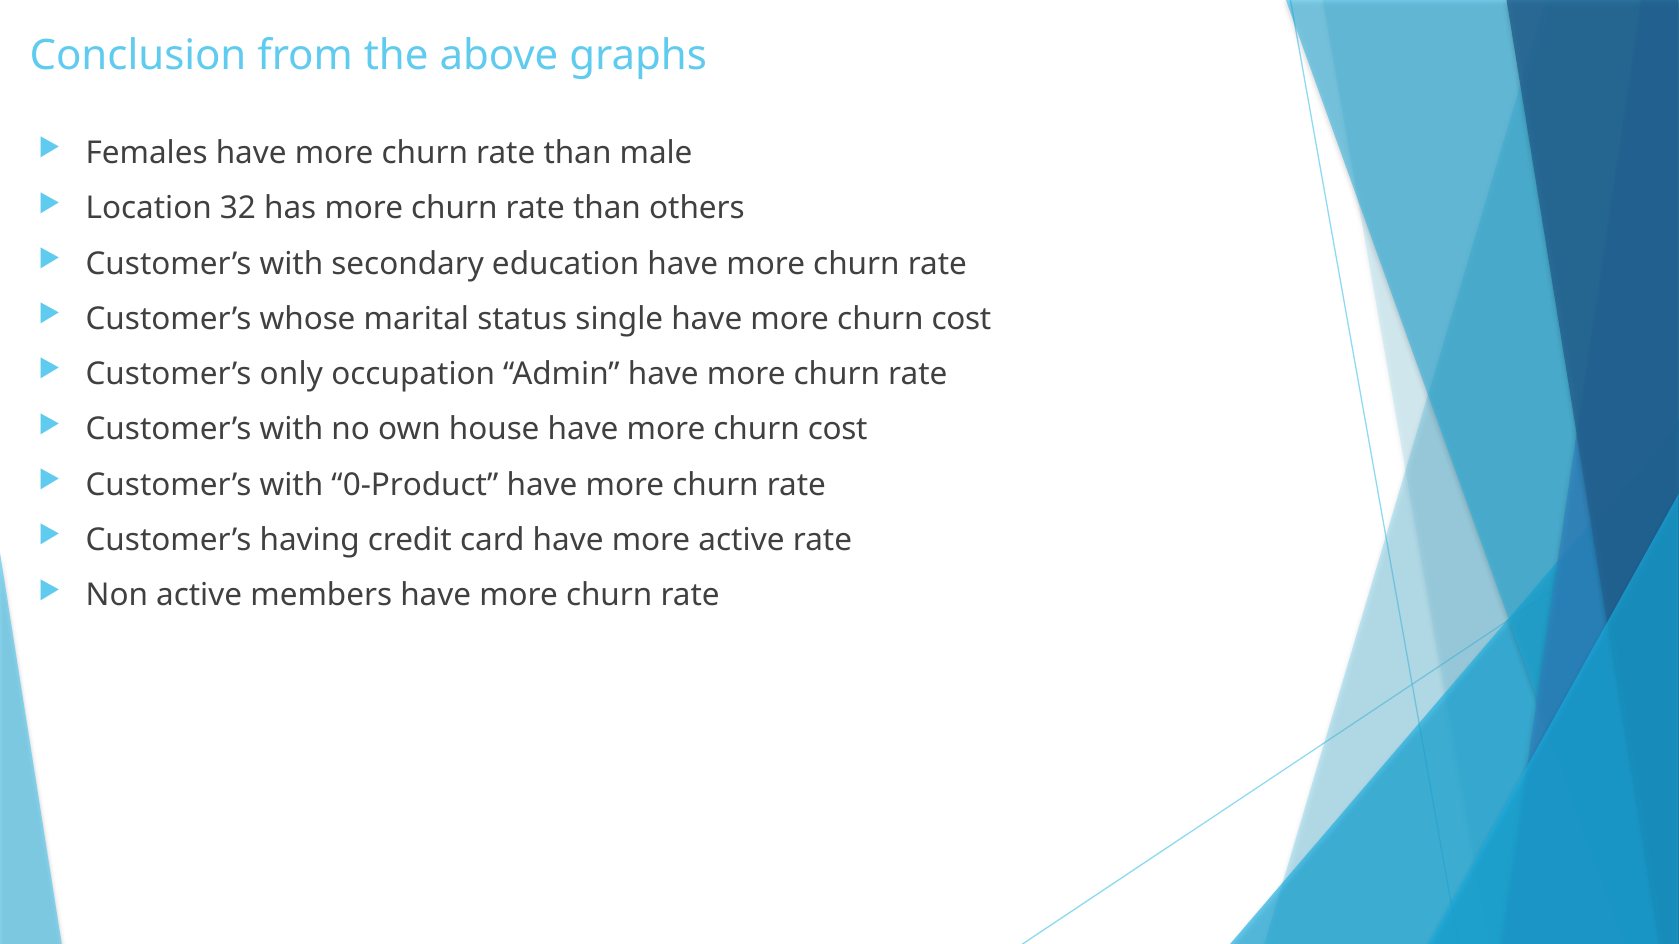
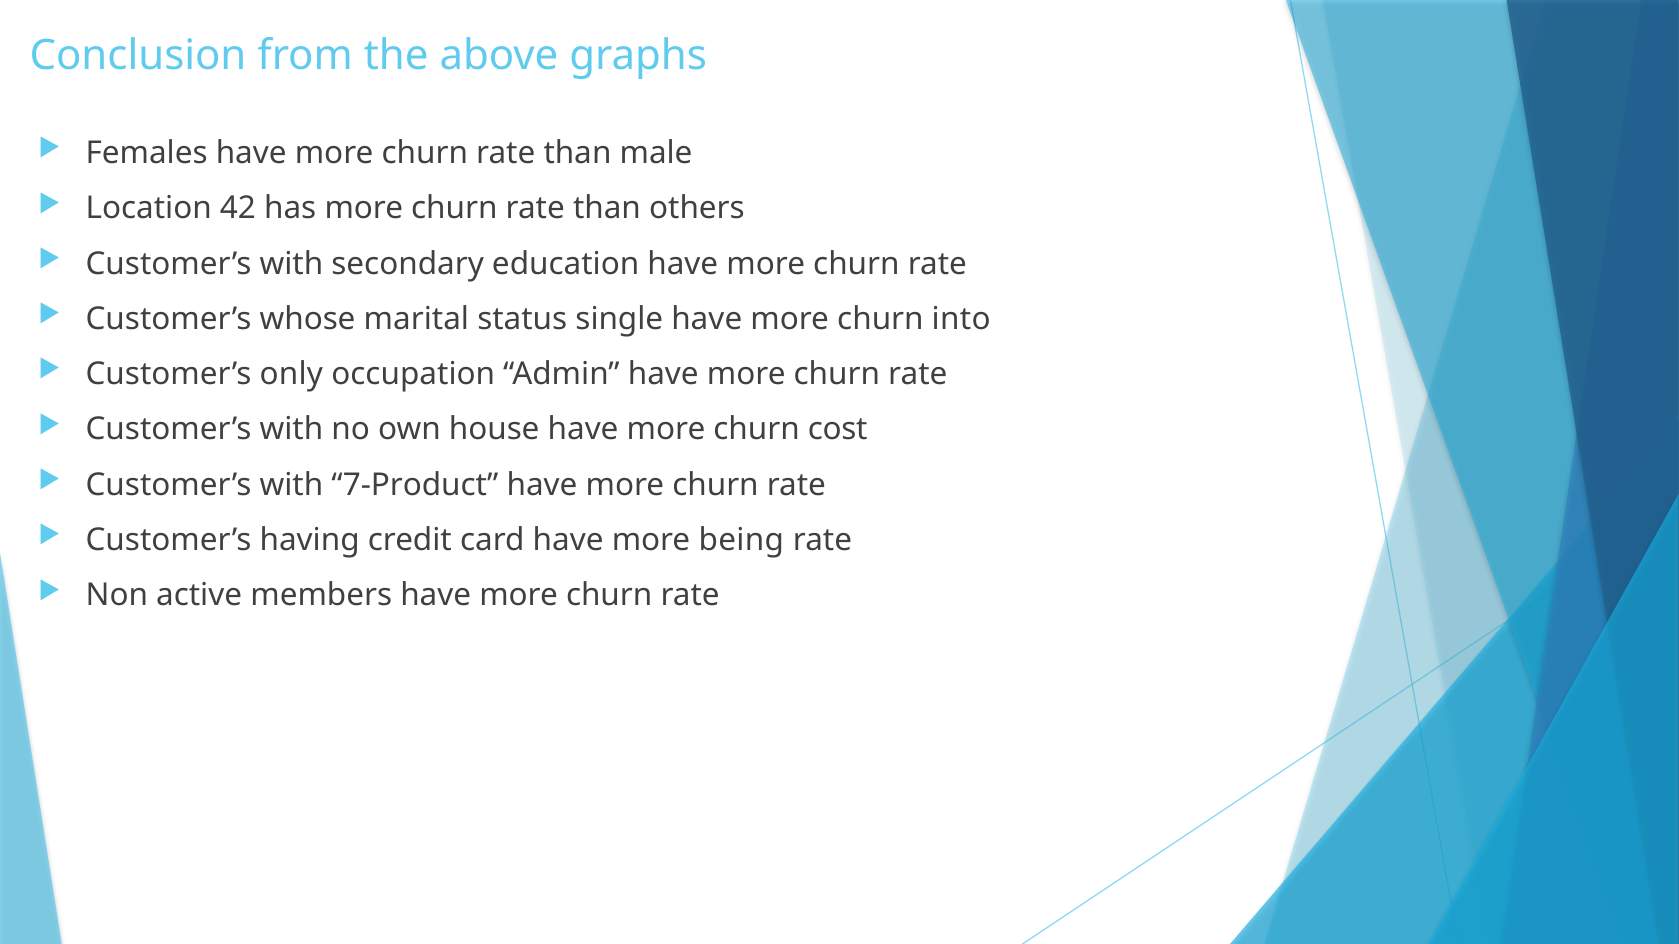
32: 32 -> 42
cost at (961, 319): cost -> into
0-Product: 0-Product -> 7-Product
more active: active -> being
